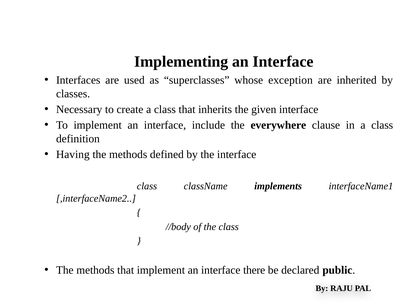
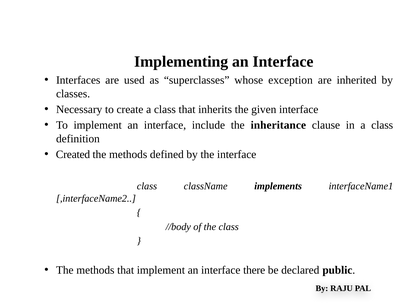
everywhere: everywhere -> inheritance
Having: Having -> Created
